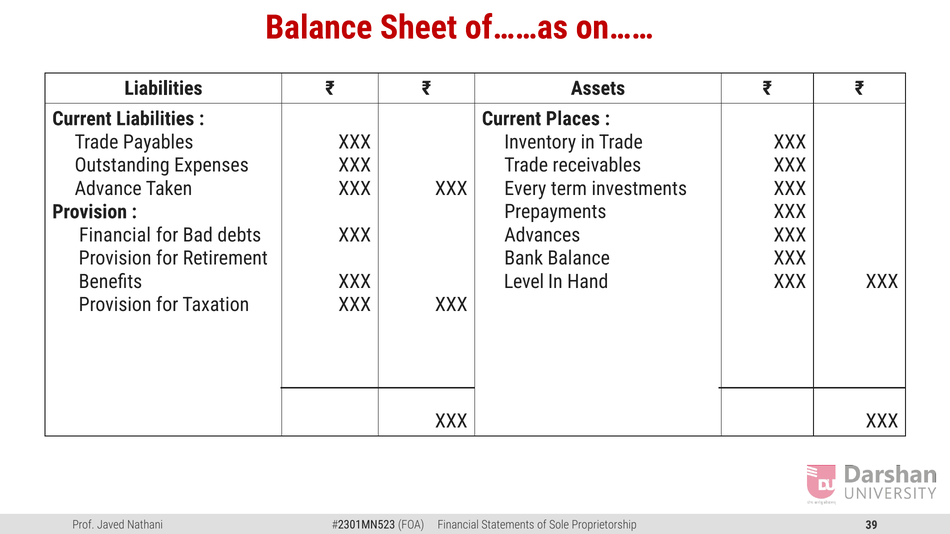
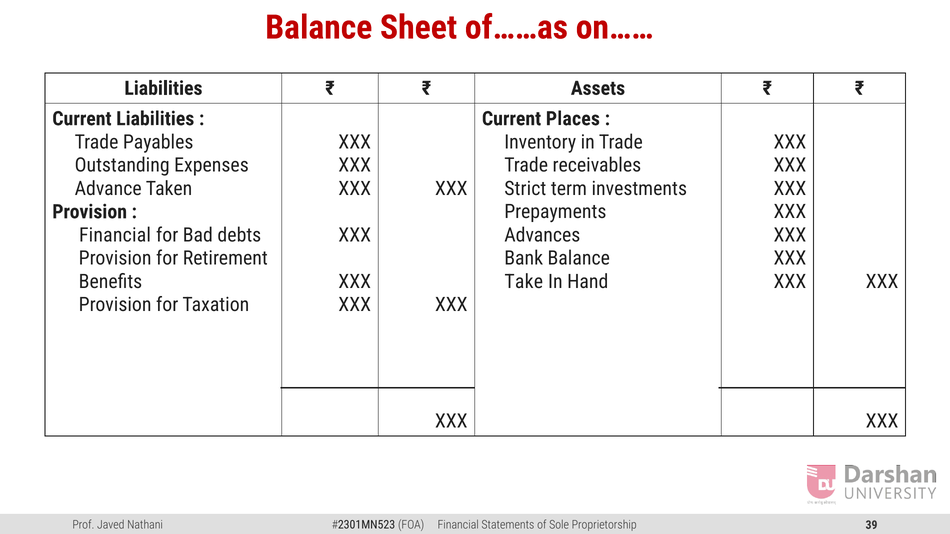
Every: Every -> Strict
Level: Level -> Take
